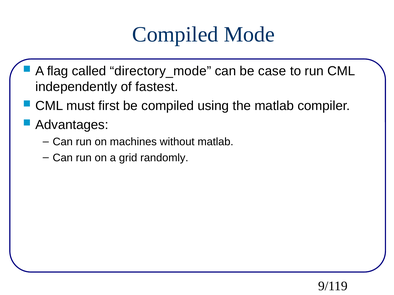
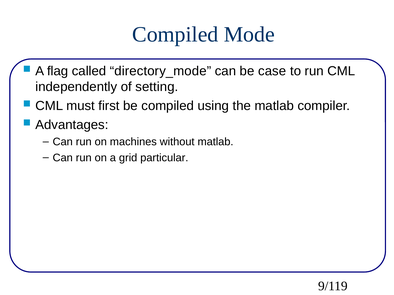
fastest: fastest -> setting
randomly: randomly -> particular
